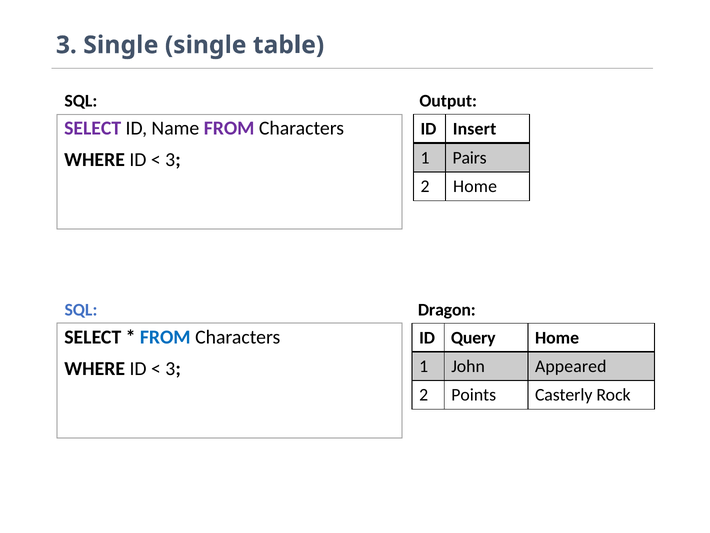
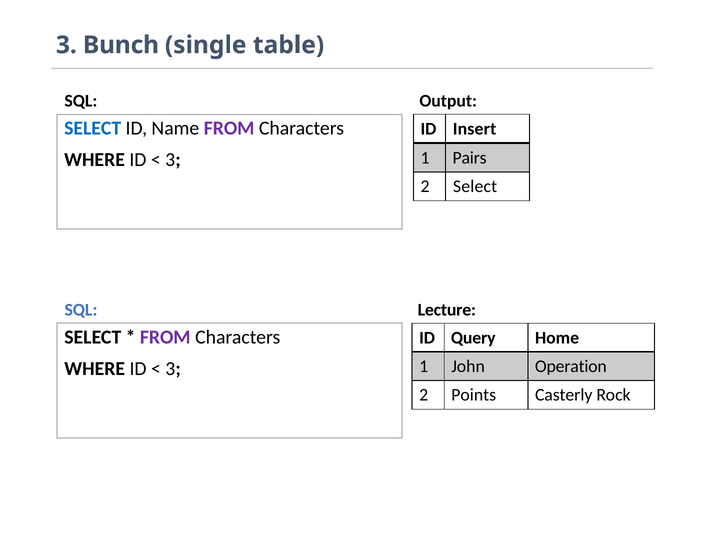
3 Single: Single -> Bunch
SELECT at (93, 128) colour: purple -> blue
2 Home: Home -> Select
Dragon: Dragon -> Lecture
FROM at (165, 337) colour: blue -> purple
Appeared: Appeared -> Operation
